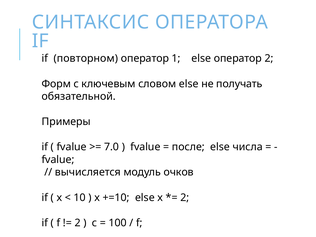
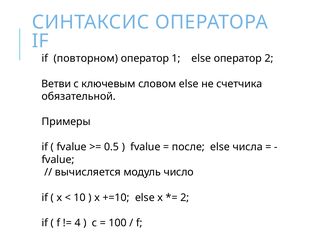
Форм: Форм -> Ветви
получать: получать -> счетчика
7.0: 7.0 -> 0.5
очков: очков -> число
2 at (78, 223): 2 -> 4
